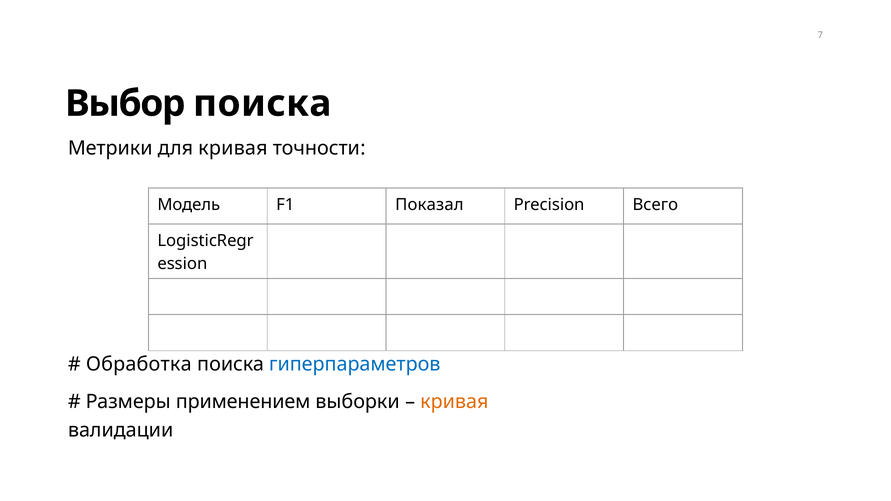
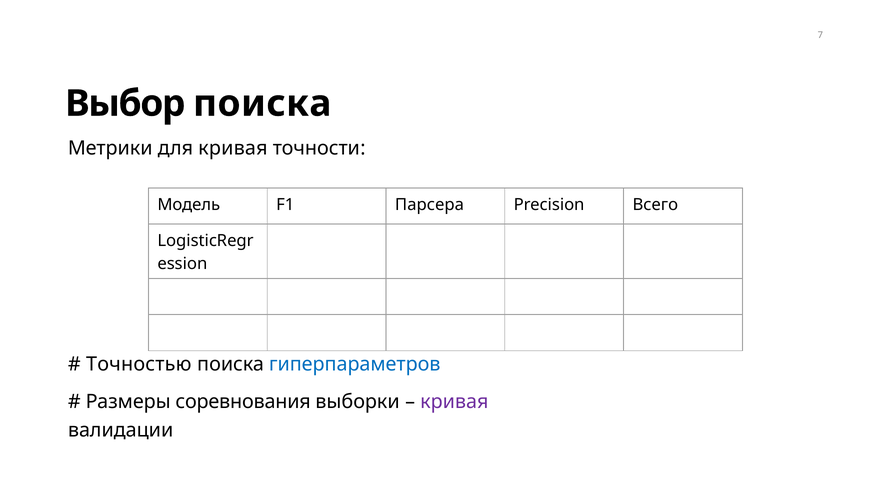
Показал: Показал -> Парсера
Обработка: Обработка -> Точностью
применением: применением -> соревнования
кривая at (454, 402) colour: orange -> purple
